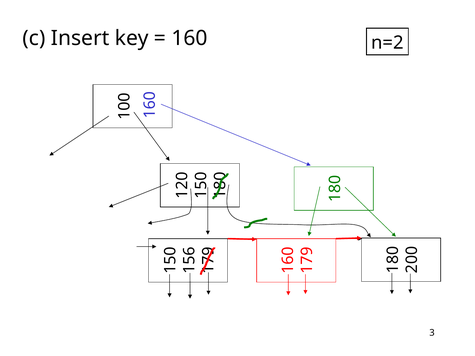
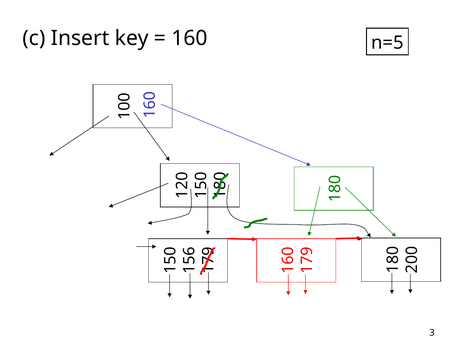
n=2: n=2 -> n=5
